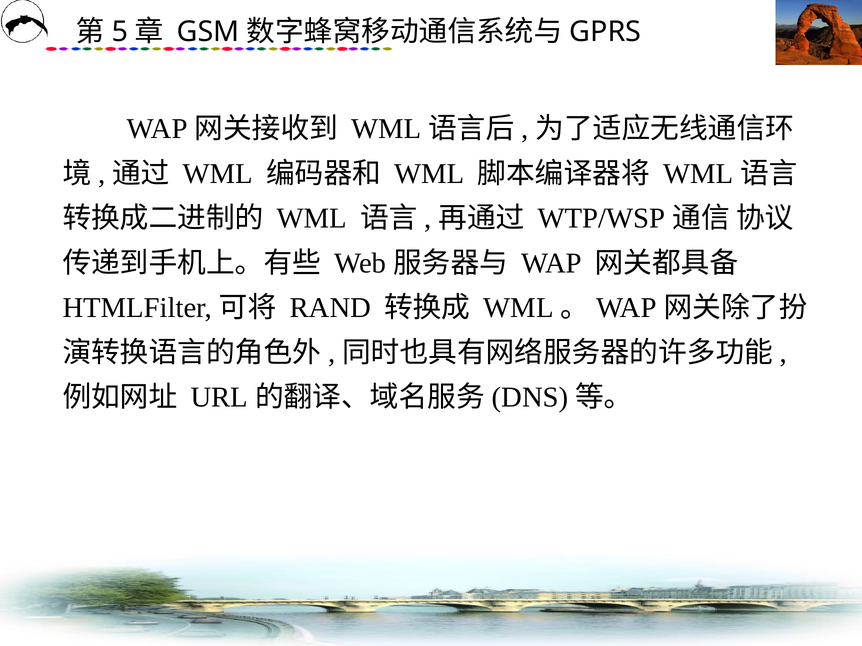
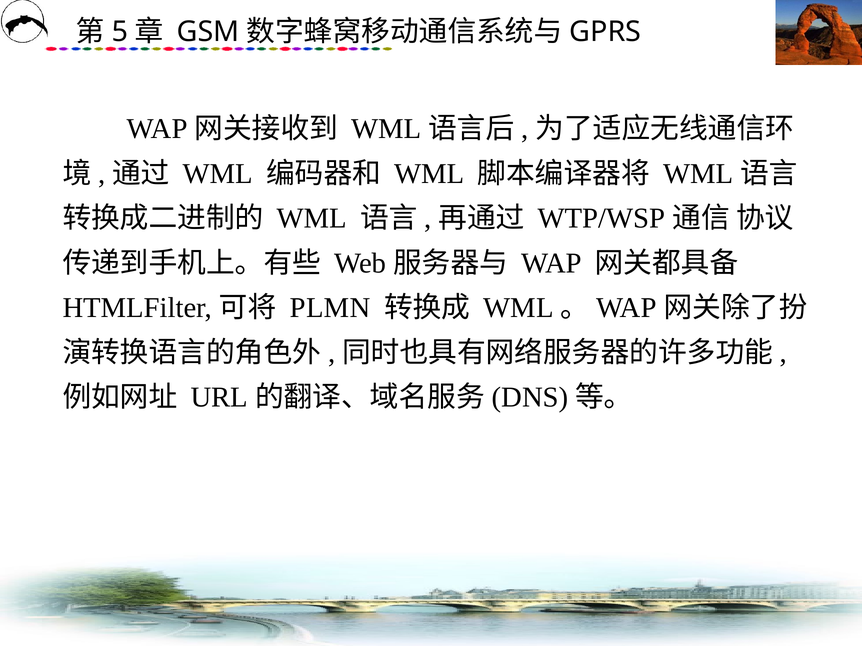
RAND: RAND -> PLMN
